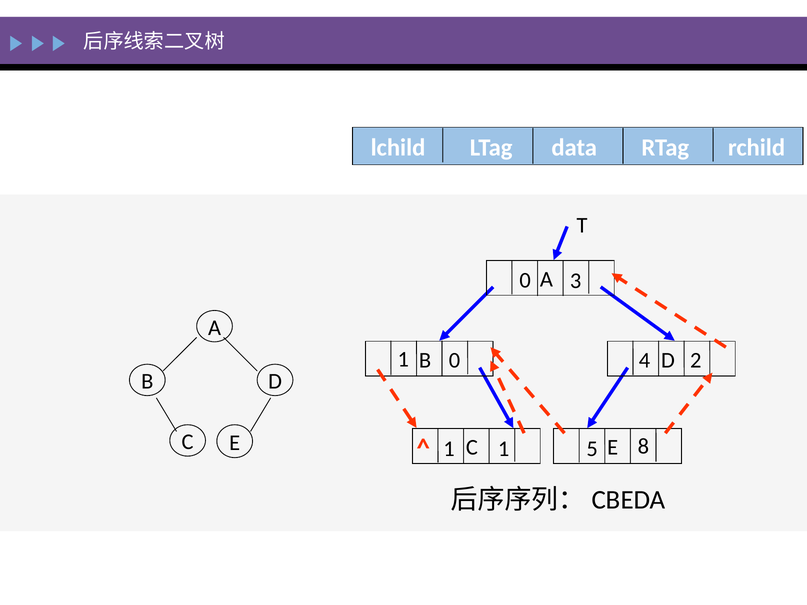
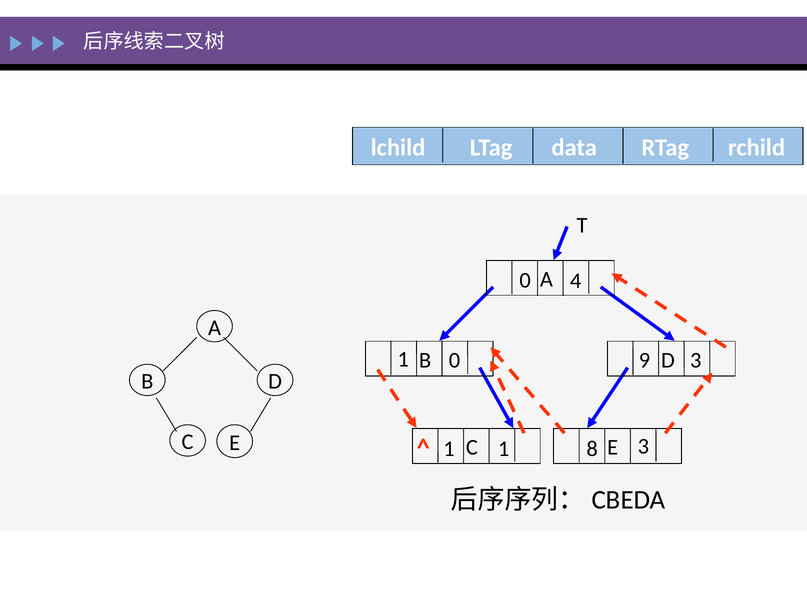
3: 3 -> 4
2 at (696, 360): 2 -> 3
4: 4 -> 9
5: 5 -> 8
8 at (643, 447): 8 -> 3
